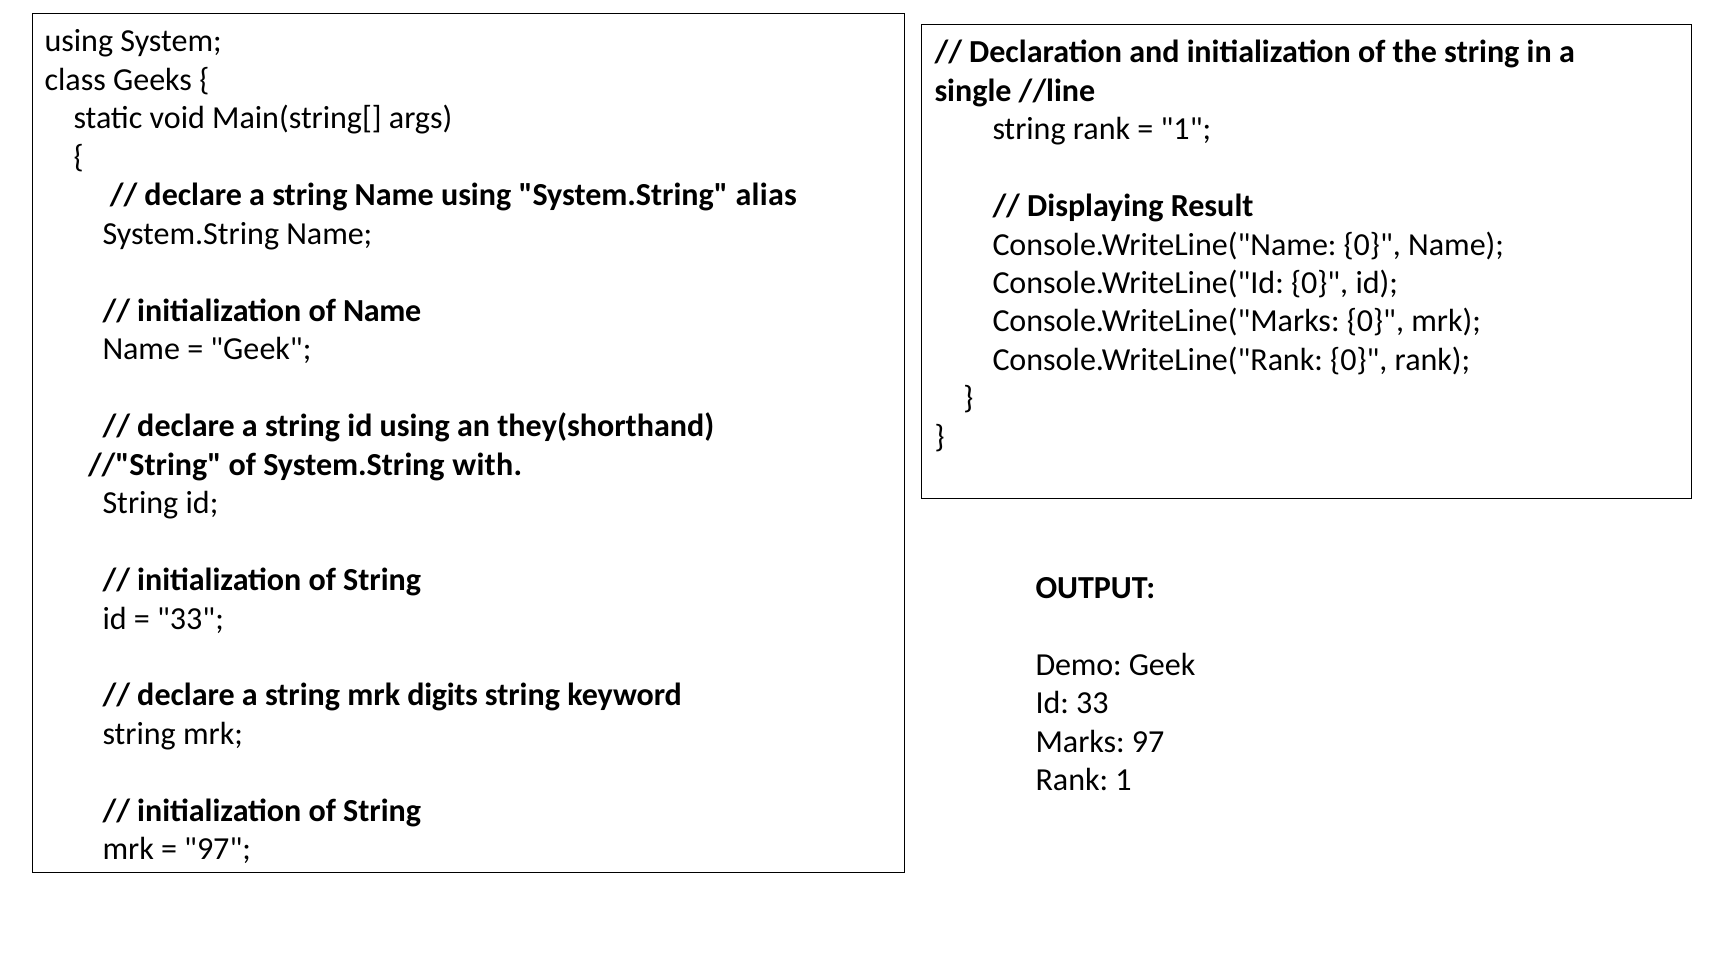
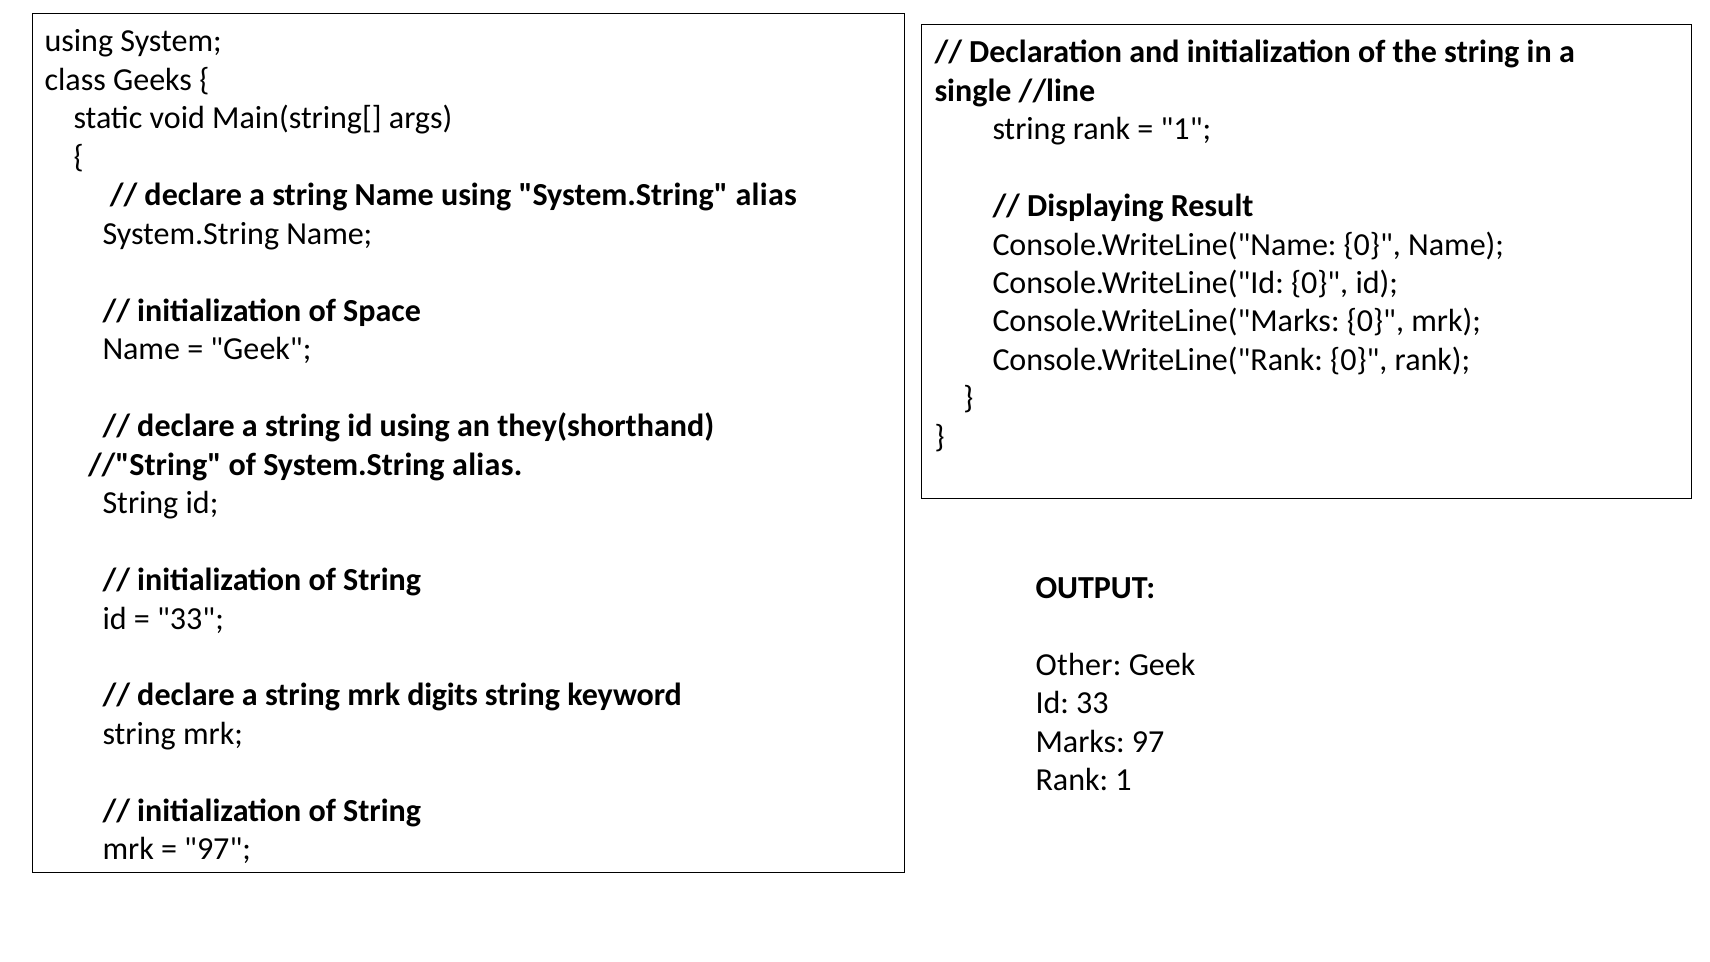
of Name: Name -> Space
of System.String with: with -> alias
Demo: Demo -> Other
